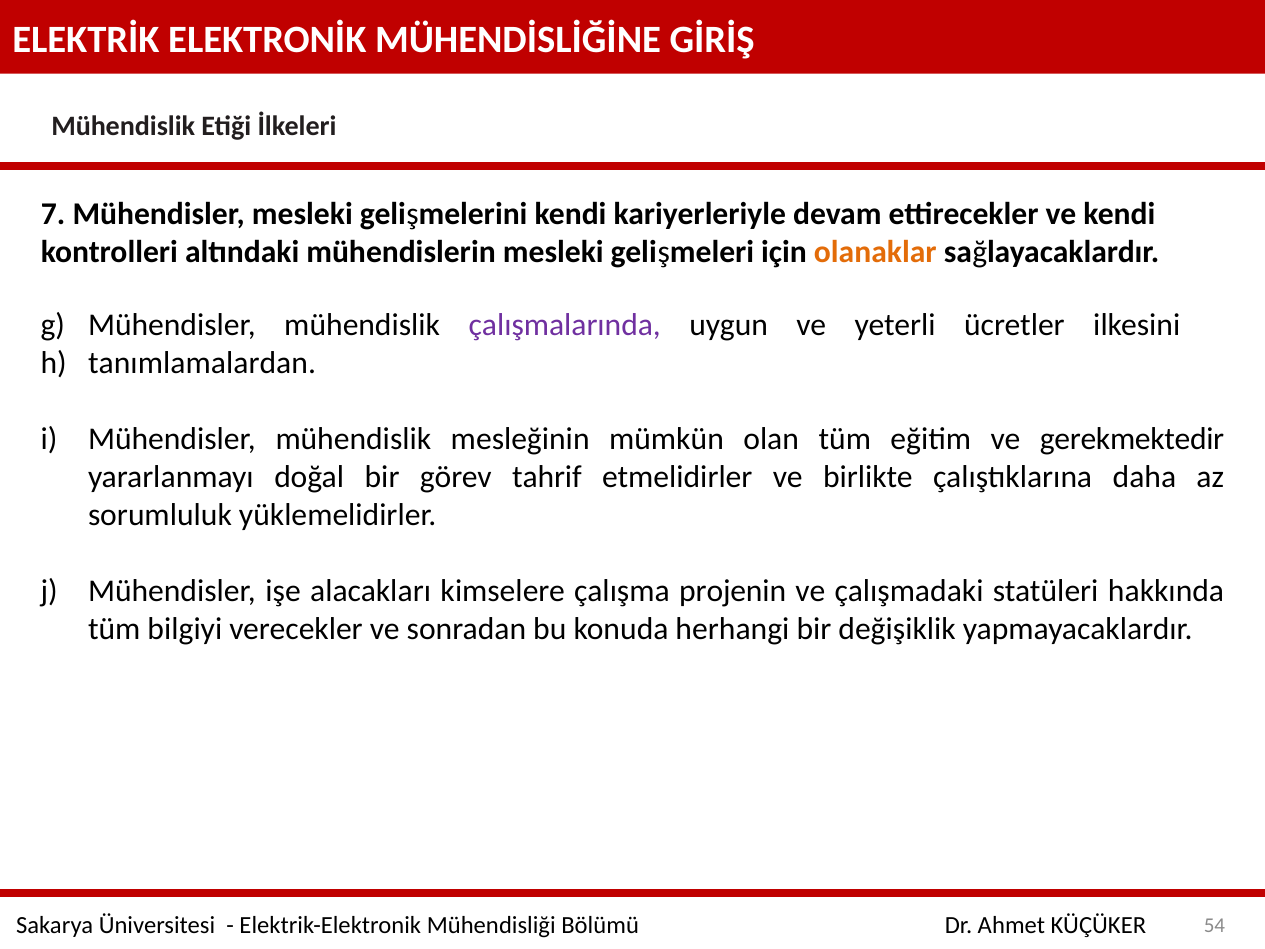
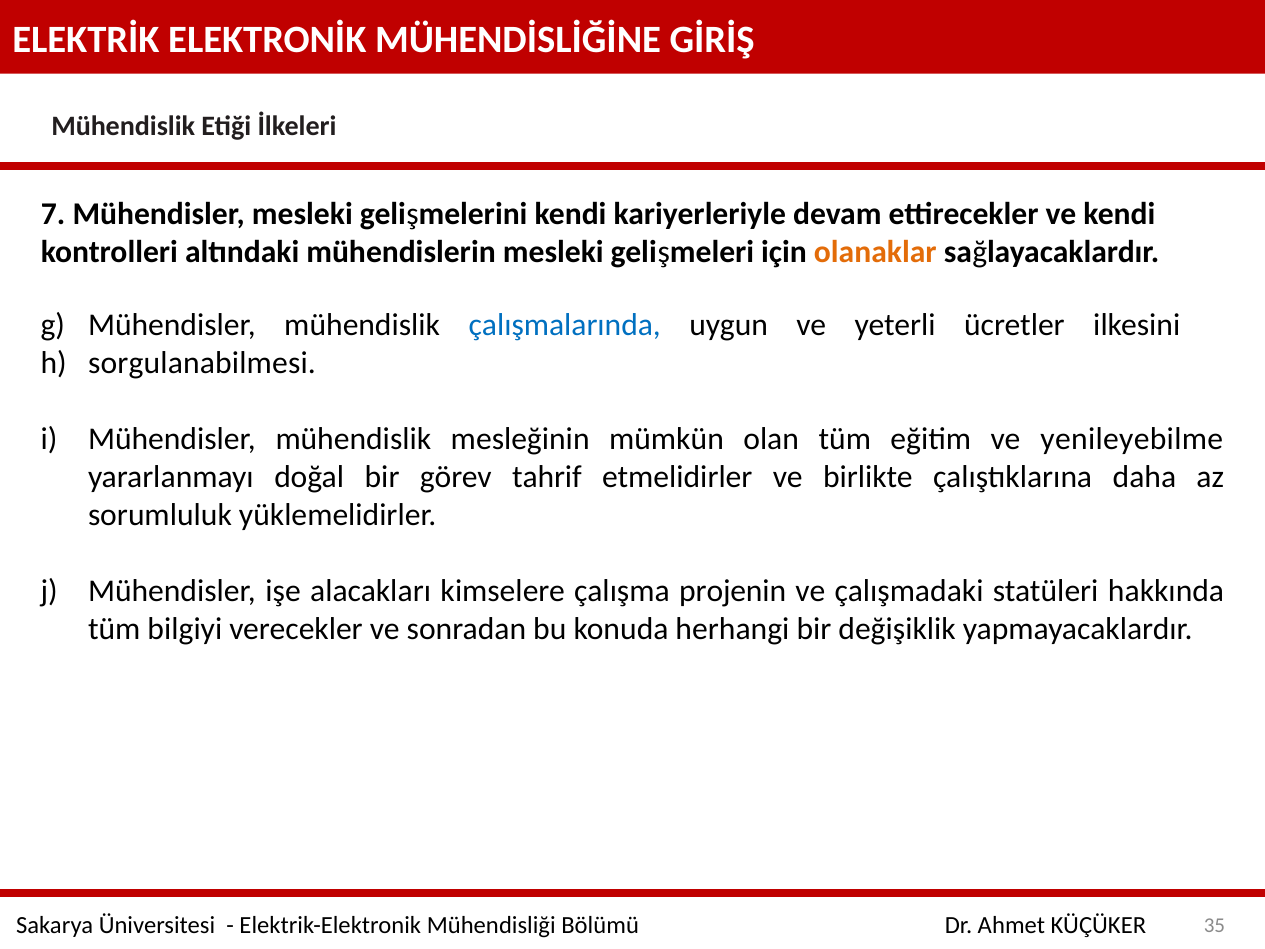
çalışmalarında colour: purple -> blue
tanımlamalardan: tanımlamalardan -> sorgulanabilmesi
gerekmektedir: gerekmektedir -> yenileyebilme
54: 54 -> 35
